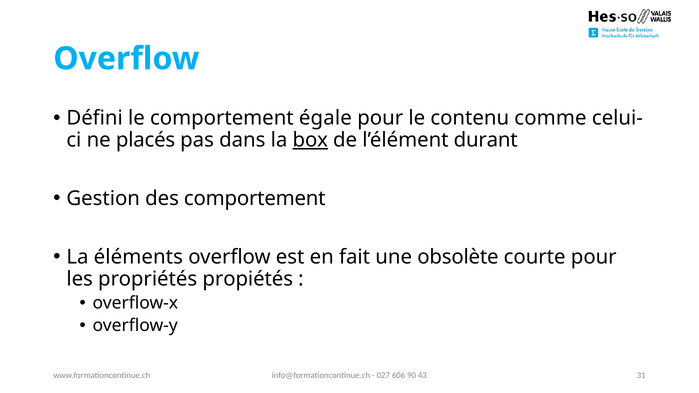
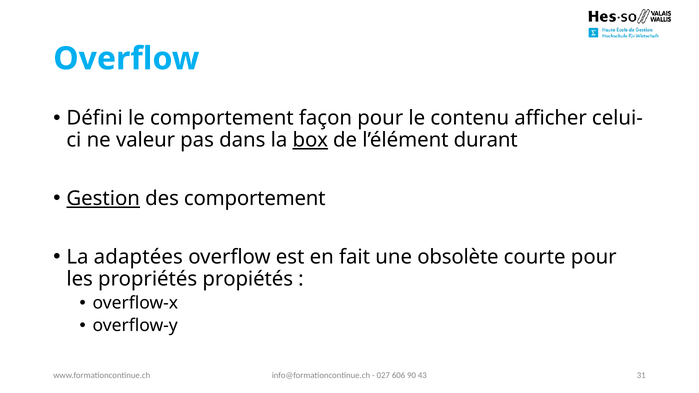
égale: égale -> façon
comme: comme -> afficher
placés: placés -> valeur
Gestion underline: none -> present
éléments: éléments -> adaptées
